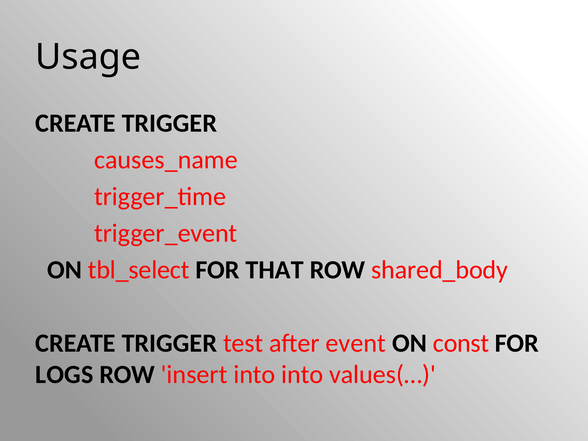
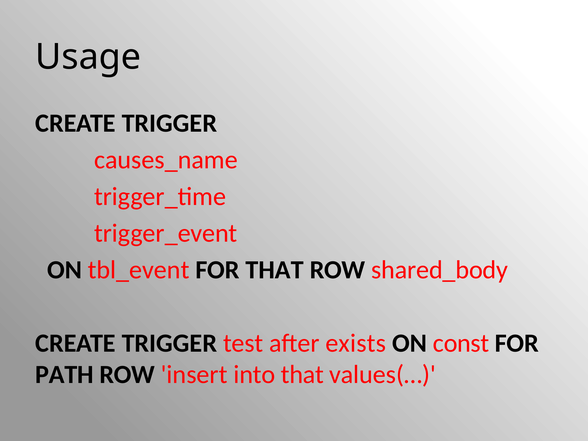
tbl_select: tbl_select -> tbl_event
event: event -> exists
LOGS: LOGS -> PATH
into into: into -> that
